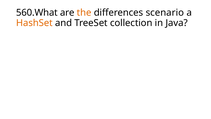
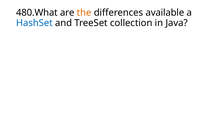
560.What: 560.What -> 480.What
scenario: scenario -> available
HashSet colour: orange -> blue
